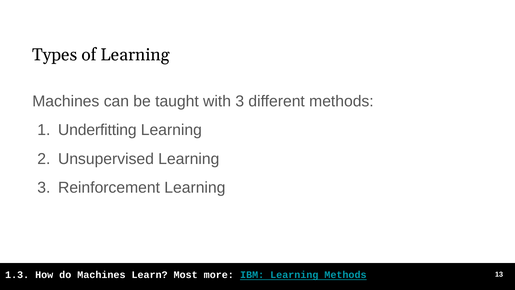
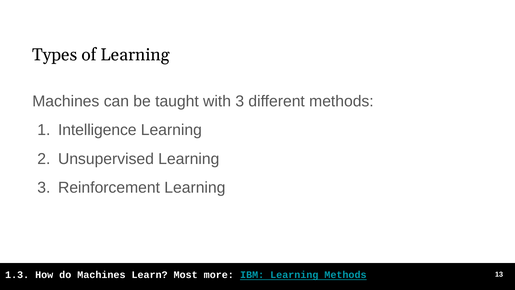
Underfitting: Underfitting -> Intelligence
